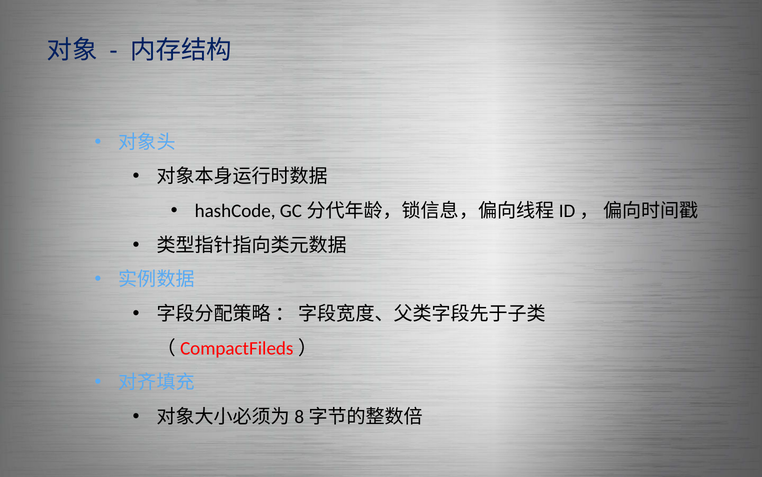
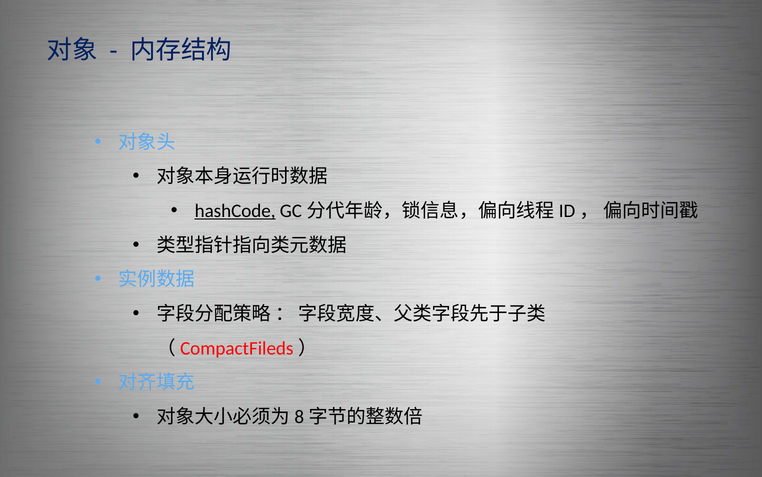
hashCode underline: none -> present
